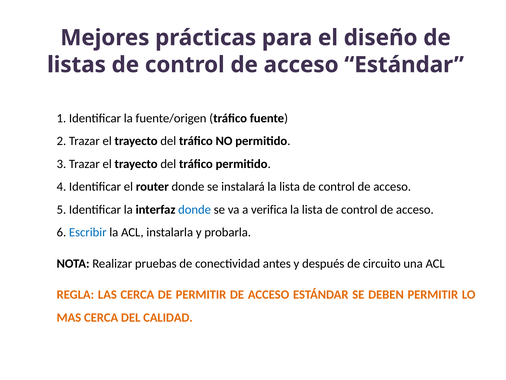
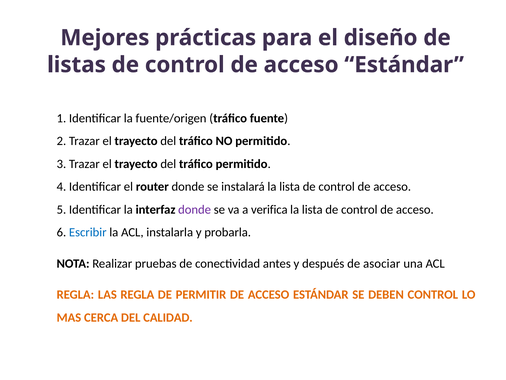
donde at (195, 209) colour: blue -> purple
circuito: circuito -> asociar
LAS CERCA: CERCA -> REGLA
DEBEN PERMITIR: PERMITIR -> CONTROL
